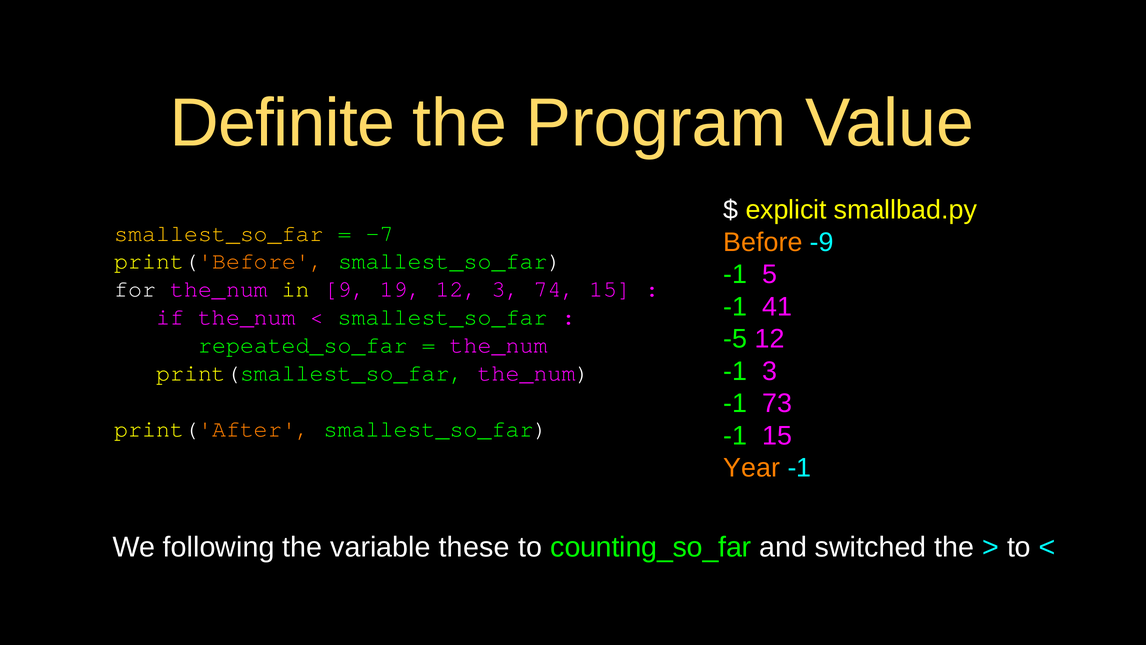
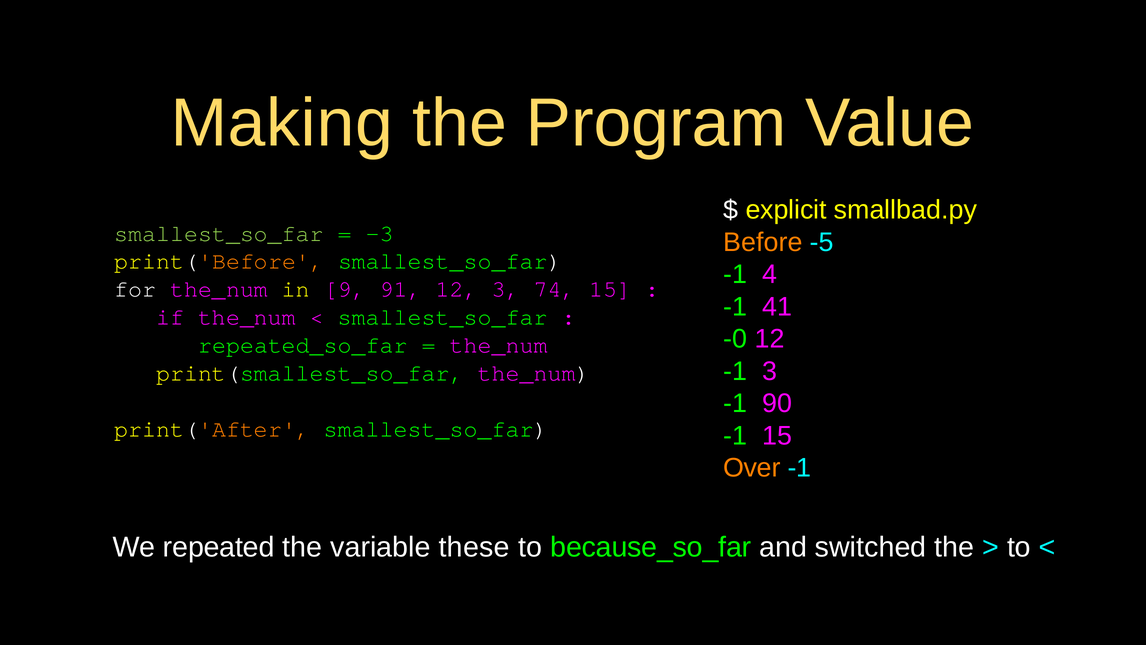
Definite: Definite -> Making
smallest_so_far at (219, 233) colour: yellow -> light green
-7: -7 -> -3
-9: -9 -> -5
5: 5 -> 4
19: 19 -> 91
-5: -5 -> -0
73: 73 -> 90
Year: Year -> Over
following: following -> repeated
counting_so_far: counting_so_far -> because_so_far
